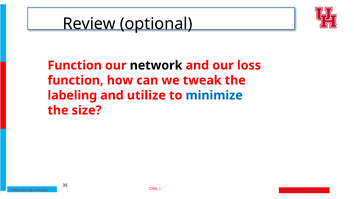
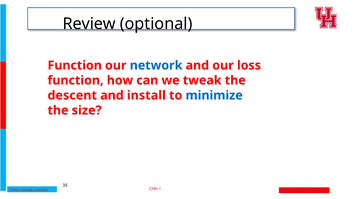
network colour: black -> blue
labeling: labeling -> descent
utilize: utilize -> install
